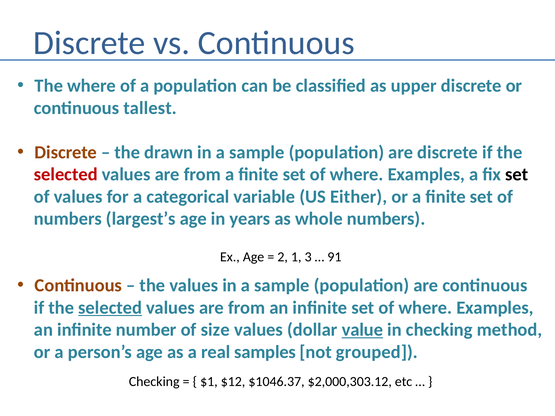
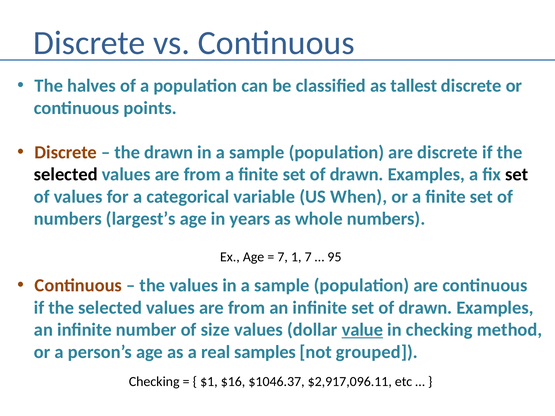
The where: where -> halves
upper: upper -> tallest
tallest: tallest -> points
selected at (66, 175) colour: red -> black
finite set of where: where -> drawn
Either: Either -> When
2 at (283, 257): 2 -> 7
1 3: 3 -> 7
91: 91 -> 95
selected at (110, 308) underline: present -> none
infinite set of where: where -> drawn
$12: $12 -> $16
$2,000,303.12: $2,000,303.12 -> $2,917,096.11
